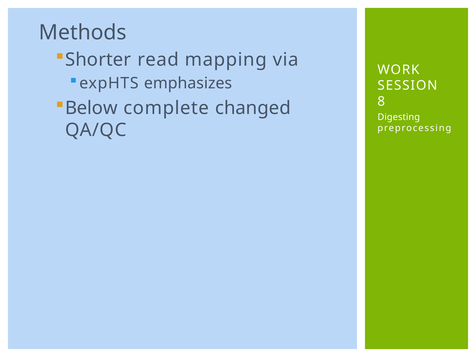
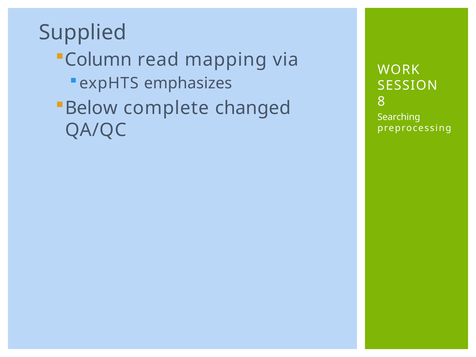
Methods: Methods -> Supplied
Shorter: Shorter -> Column
Digesting: Digesting -> Searching
